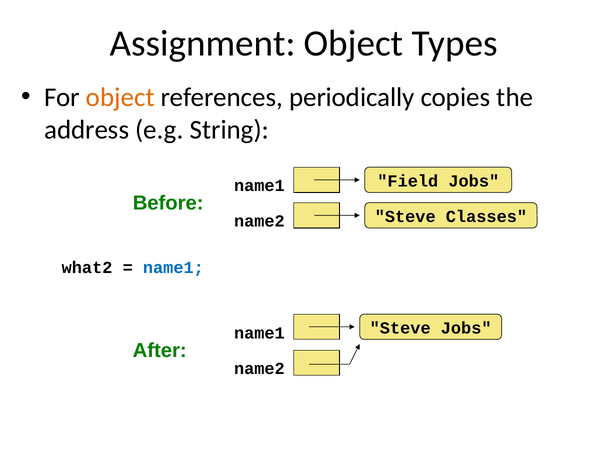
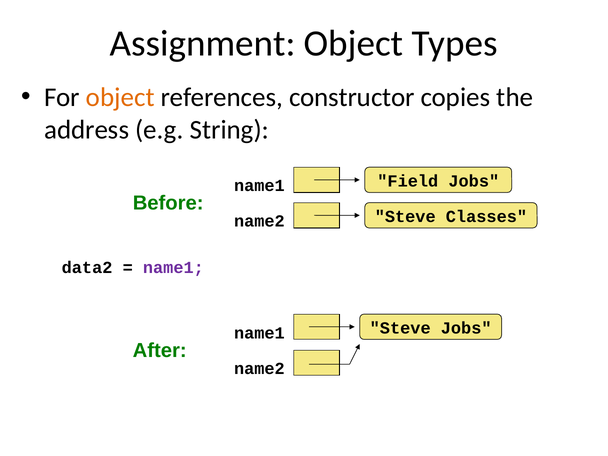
periodically: periodically -> constructor
what2: what2 -> data2
name1 at (173, 268) colour: blue -> purple
